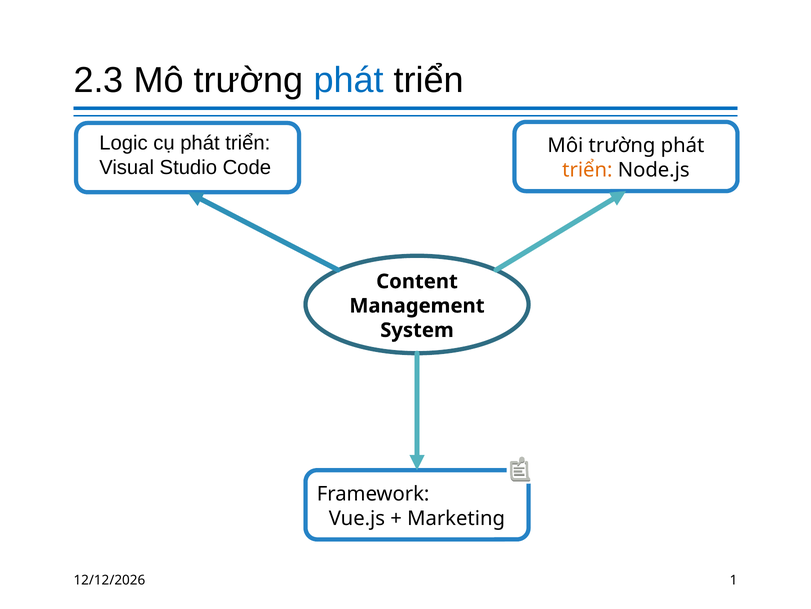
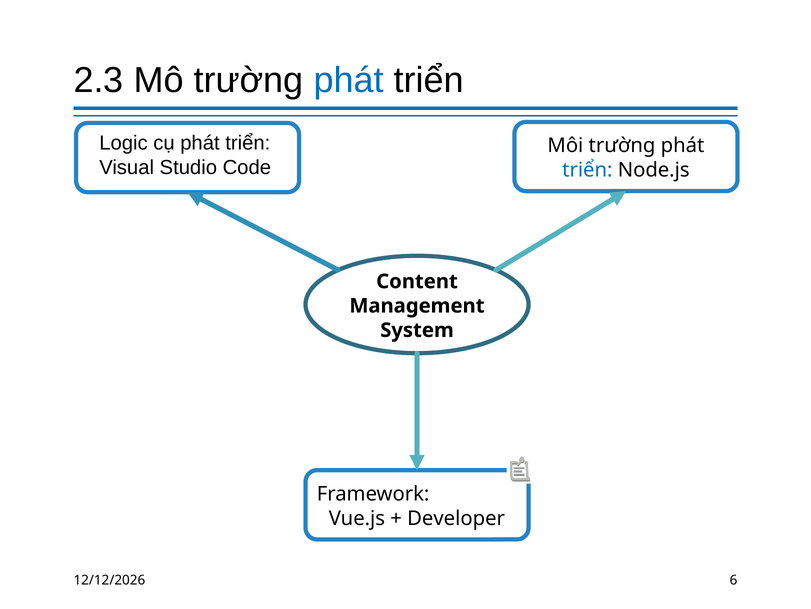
triển at (587, 170) colour: orange -> blue
Marketing: Marketing -> Developer
1: 1 -> 6
